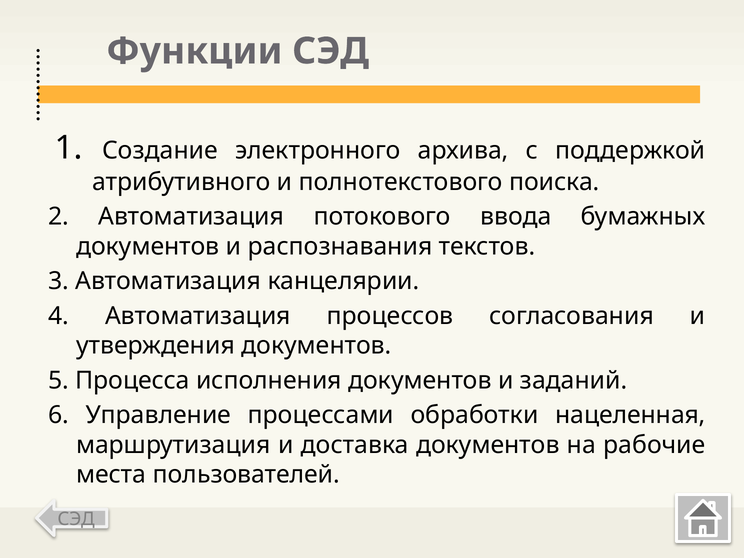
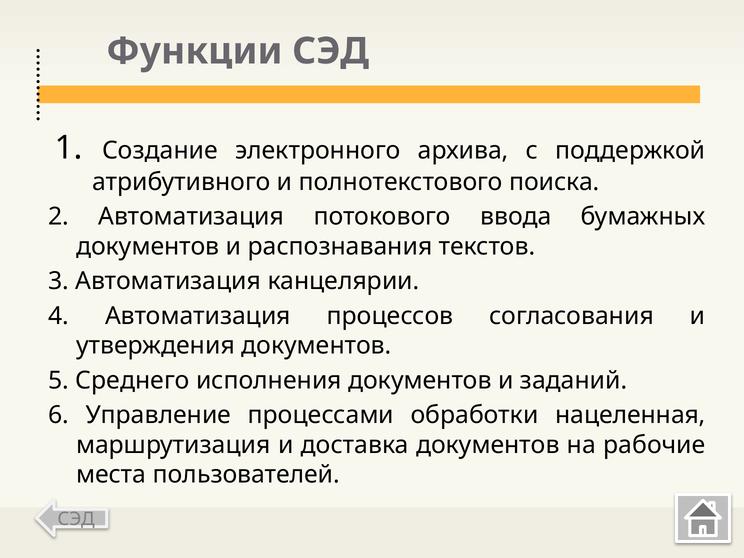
Процесса: Процесса -> Среднего
